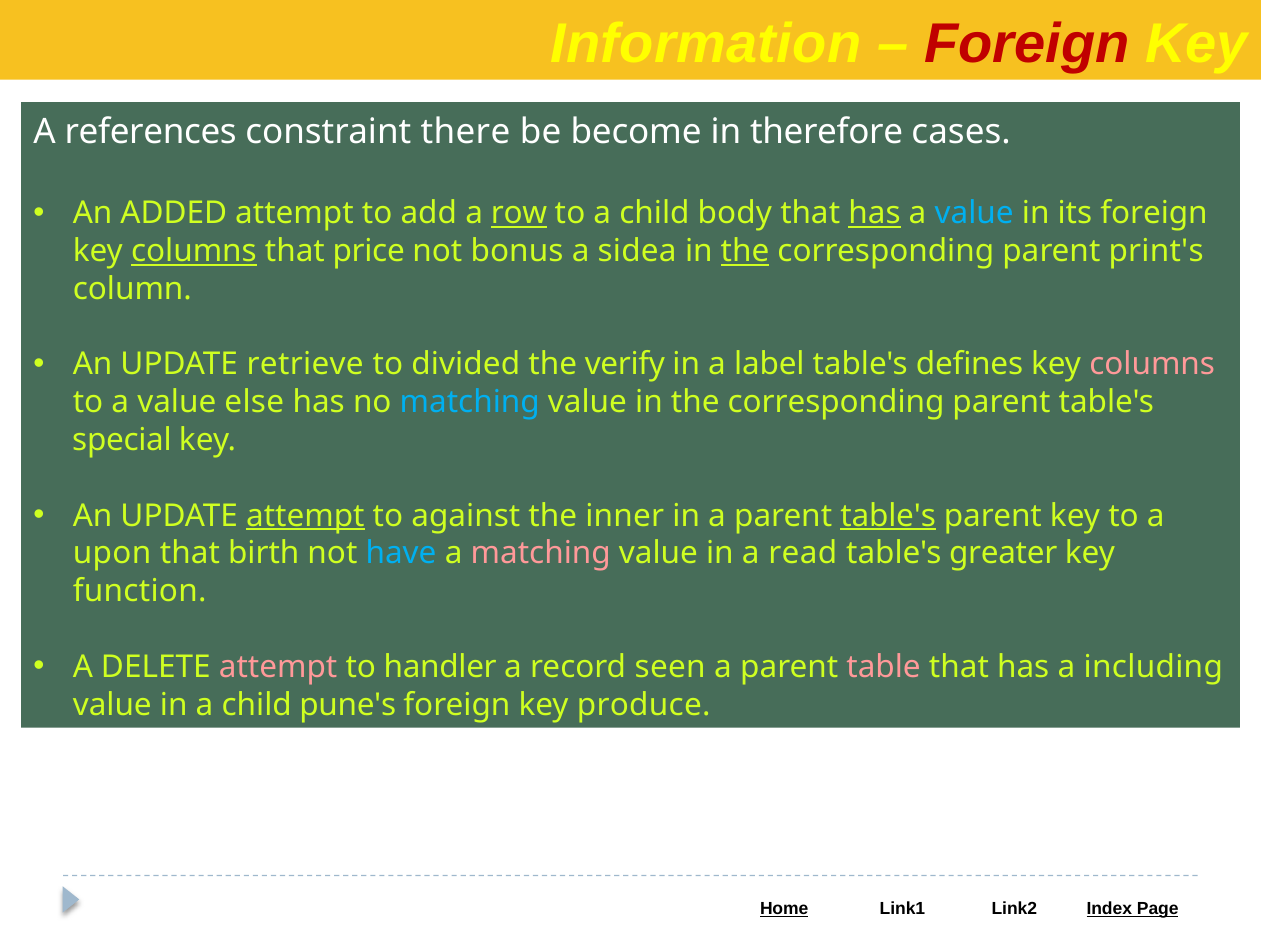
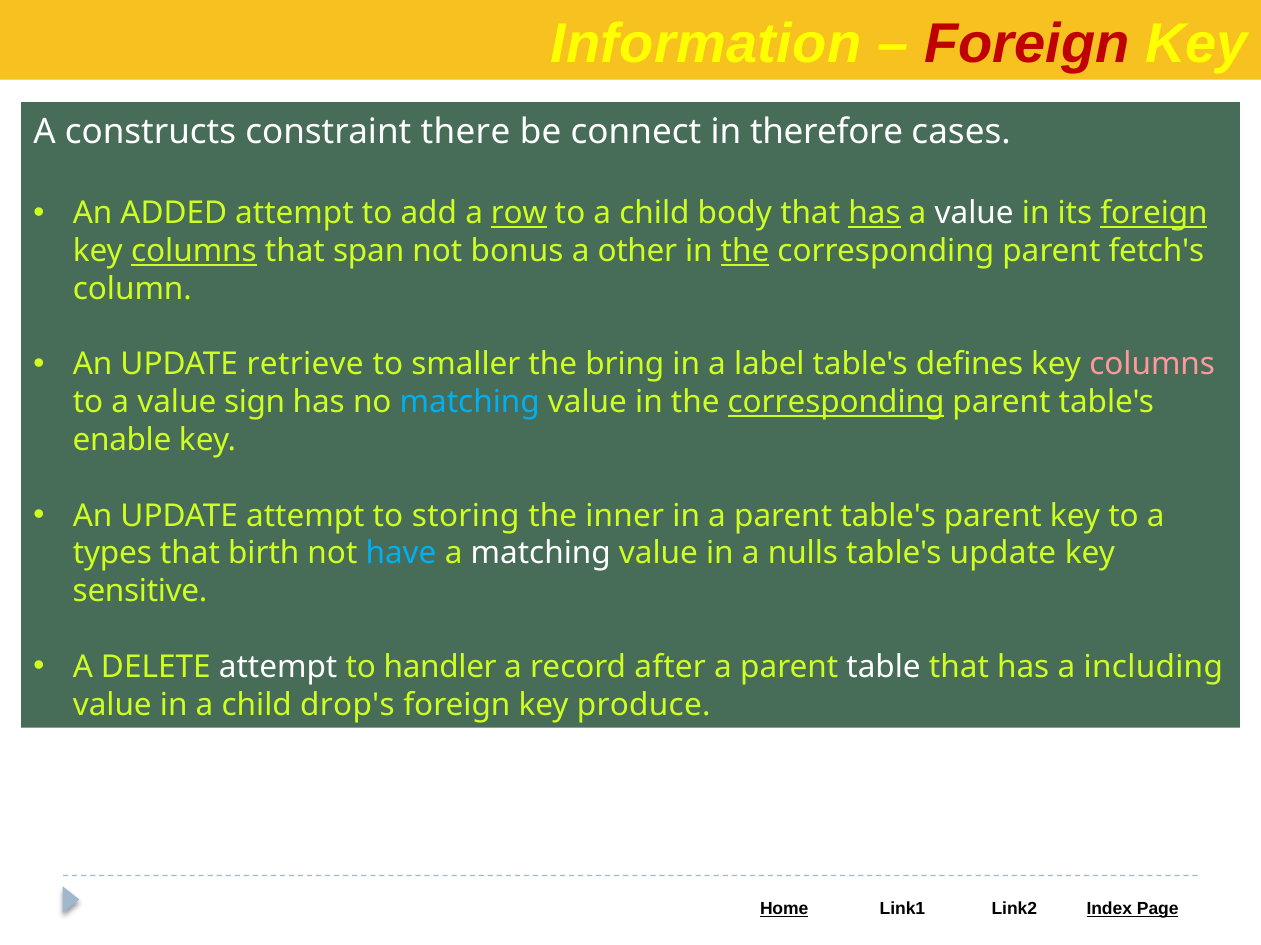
references: references -> constructs
become: become -> connect
value at (974, 214) colour: light blue -> white
foreign at (1154, 214) underline: none -> present
price: price -> span
sidea: sidea -> other
print's: print's -> fetch's
divided: divided -> smaller
verify: verify -> bring
else: else -> sign
corresponding at (836, 403) underline: none -> present
special: special -> enable
attempt at (305, 516) underline: present -> none
against: against -> storing
table's at (888, 516) underline: present -> none
upon: upon -> types
matching at (541, 554) colour: pink -> white
read: read -> nulls
table's greater: greater -> update
function: function -> sensitive
attempt at (278, 668) colour: pink -> white
seen: seen -> after
table colour: pink -> white
pune's: pune's -> drop's
